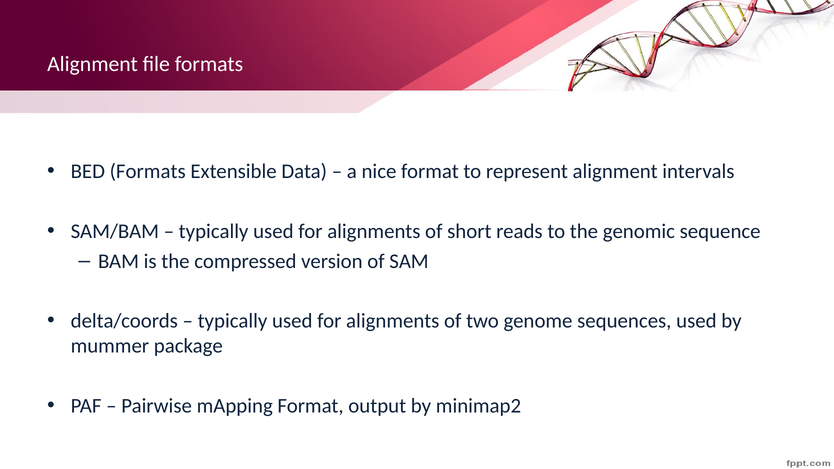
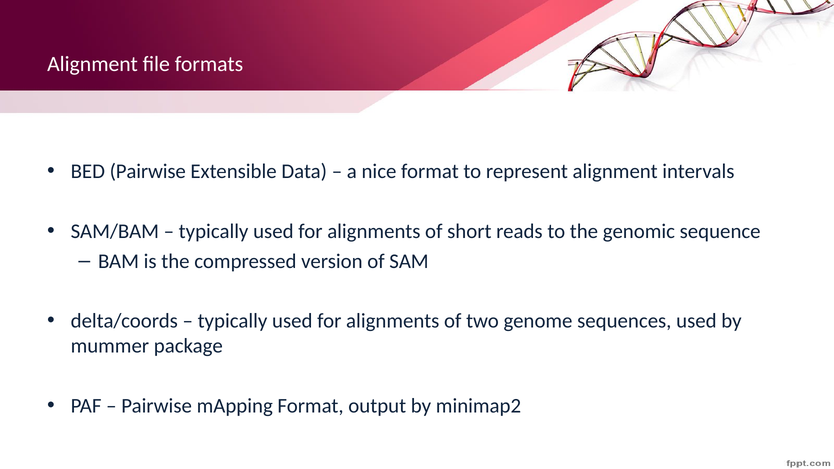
BED Formats: Formats -> Pairwise
